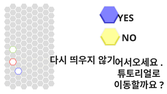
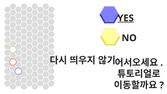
YES underline: none -> present
